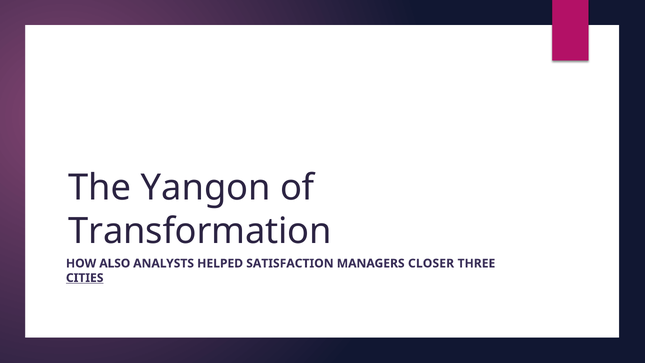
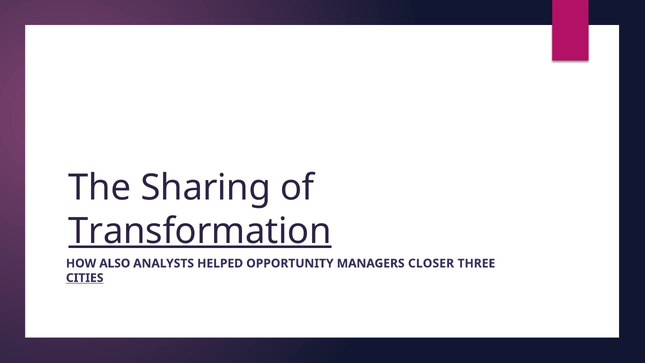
Yangon: Yangon -> Sharing
Transformation underline: none -> present
SATISFACTION: SATISFACTION -> OPPORTUNITY
